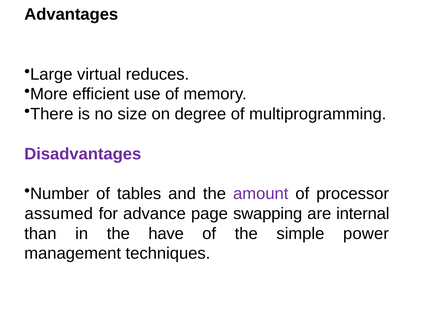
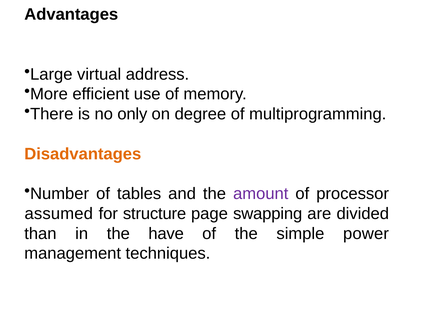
reduces: reduces -> address
size: size -> only
Disadvantages colour: purple -> orange
advance: advance -> structure
internal: internal -> divided
